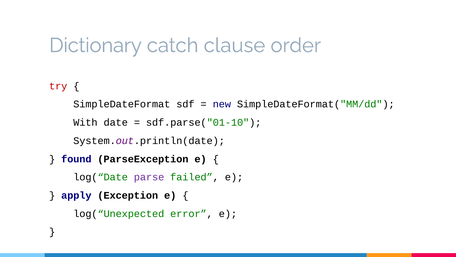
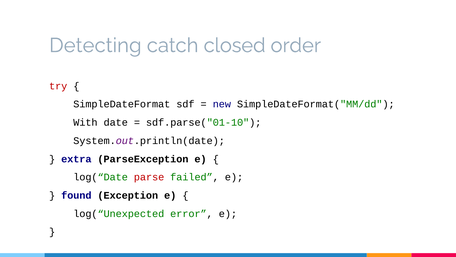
Dictionary: Dictionary -> Detecting
clause: clause -> closed
found: found -> extra
parse colour: purple -> red
apply: apply -> found
